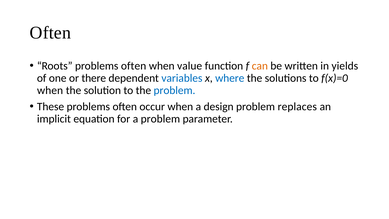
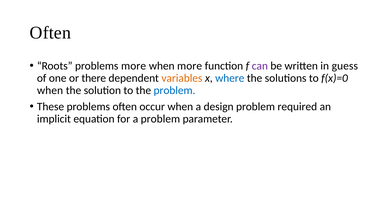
Roots problems often: often -> more
when value: value -> more
can colour: orange -> purple
yields: yields -> guess
variables colour: blue -> orange
replaces: replaces -> required
